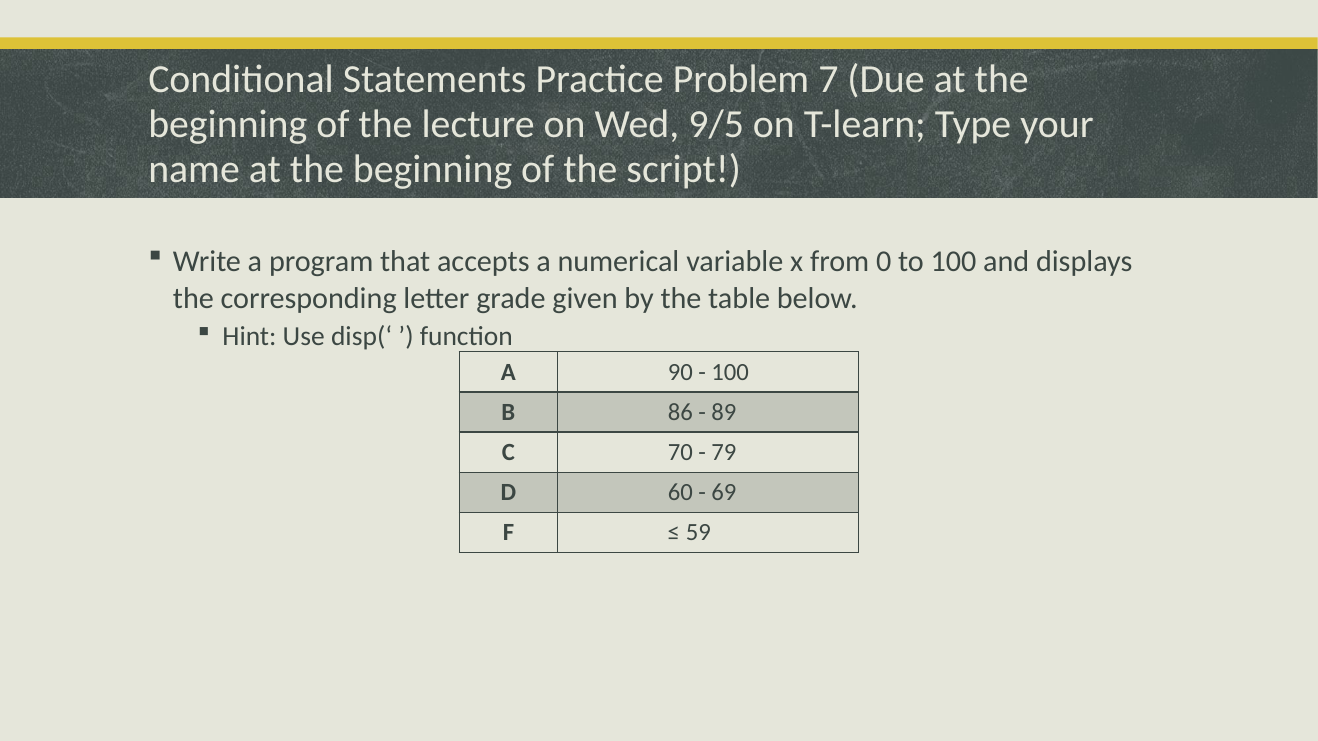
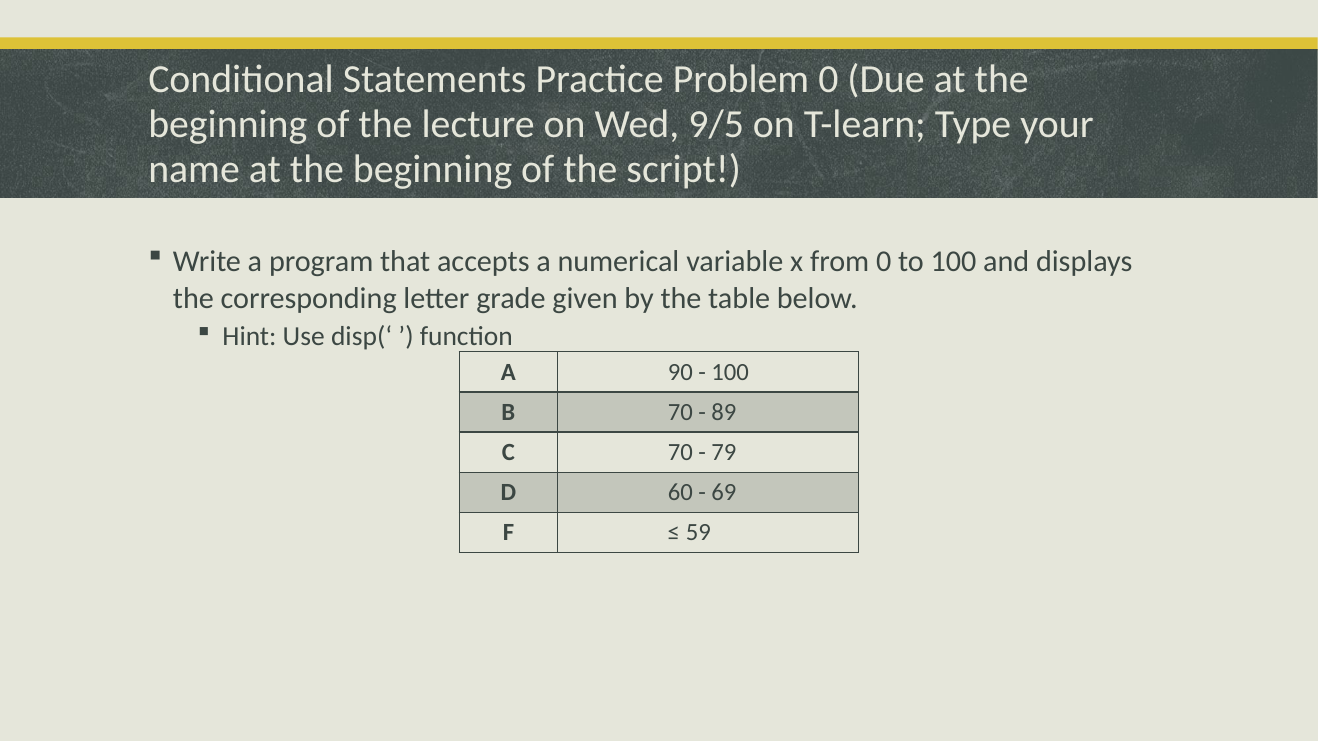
Problem 7: 7 -> 0
B 86: 86 -> 70
